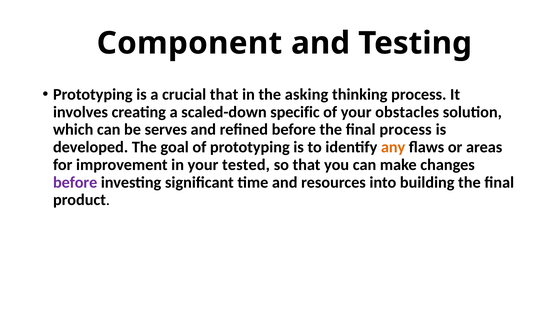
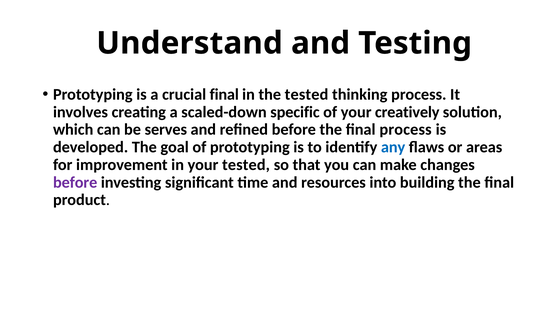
Component: Component -> Understand
crucial that: that -> final
the asking: asking -> tested
obstacles: obstacles -> creatively
any colour: orange -> blue
